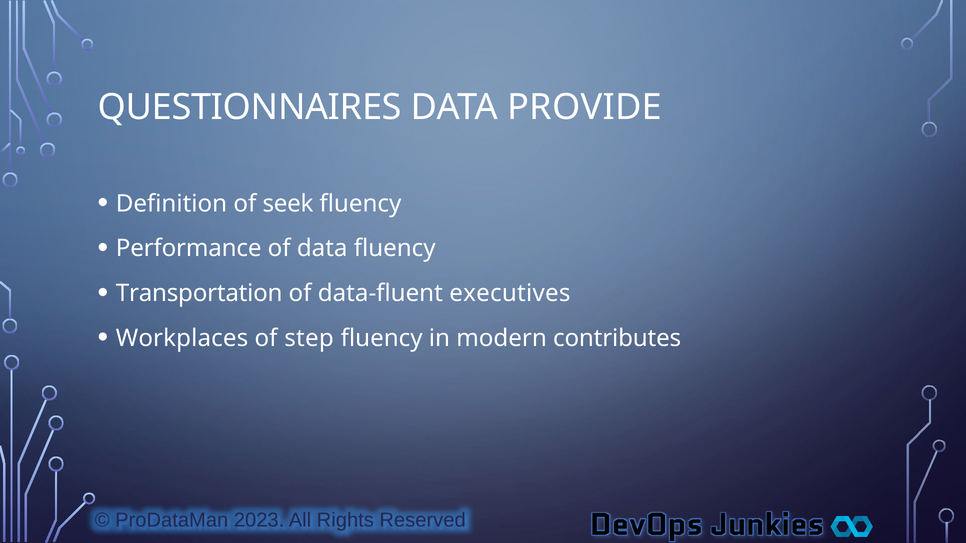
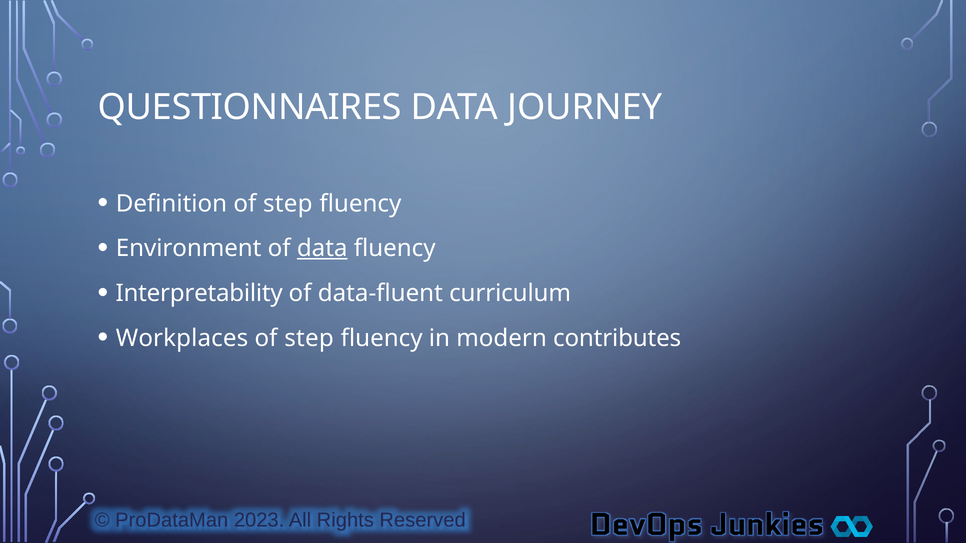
PROVIDE: PROVIDE -> JOURNEY
Definition of seek: seek -> step
Performance: Performance -> Environment
data at (322, 249) underline: none -> present
Transportation: Transportation -> Interpretability
executives: executives -> curriculum
